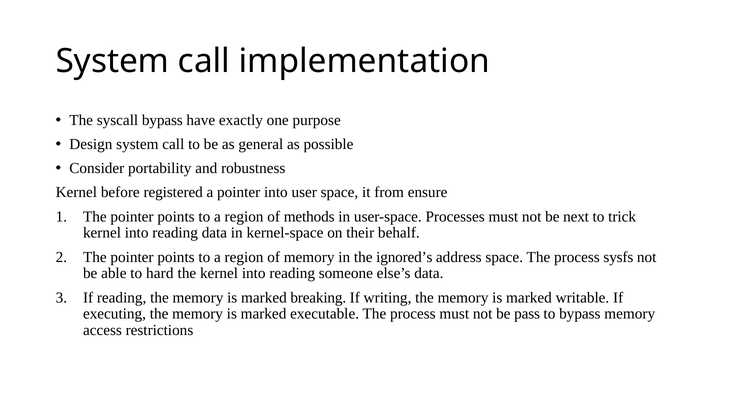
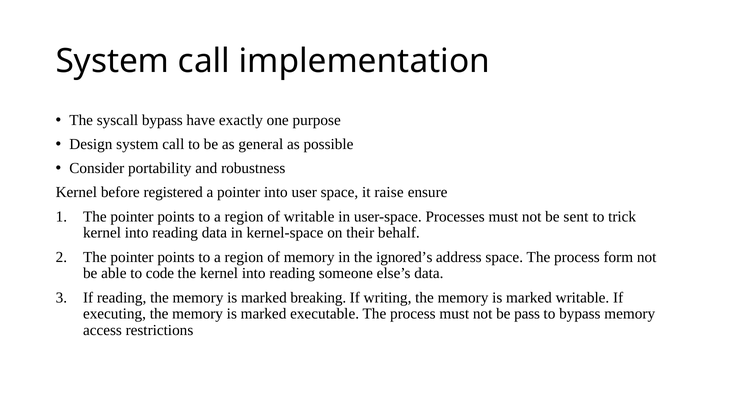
from: from -> raise
of methods: methods -> writable
next: next -> sent
sysfs: sysfs -> form
hard: hard -> code
